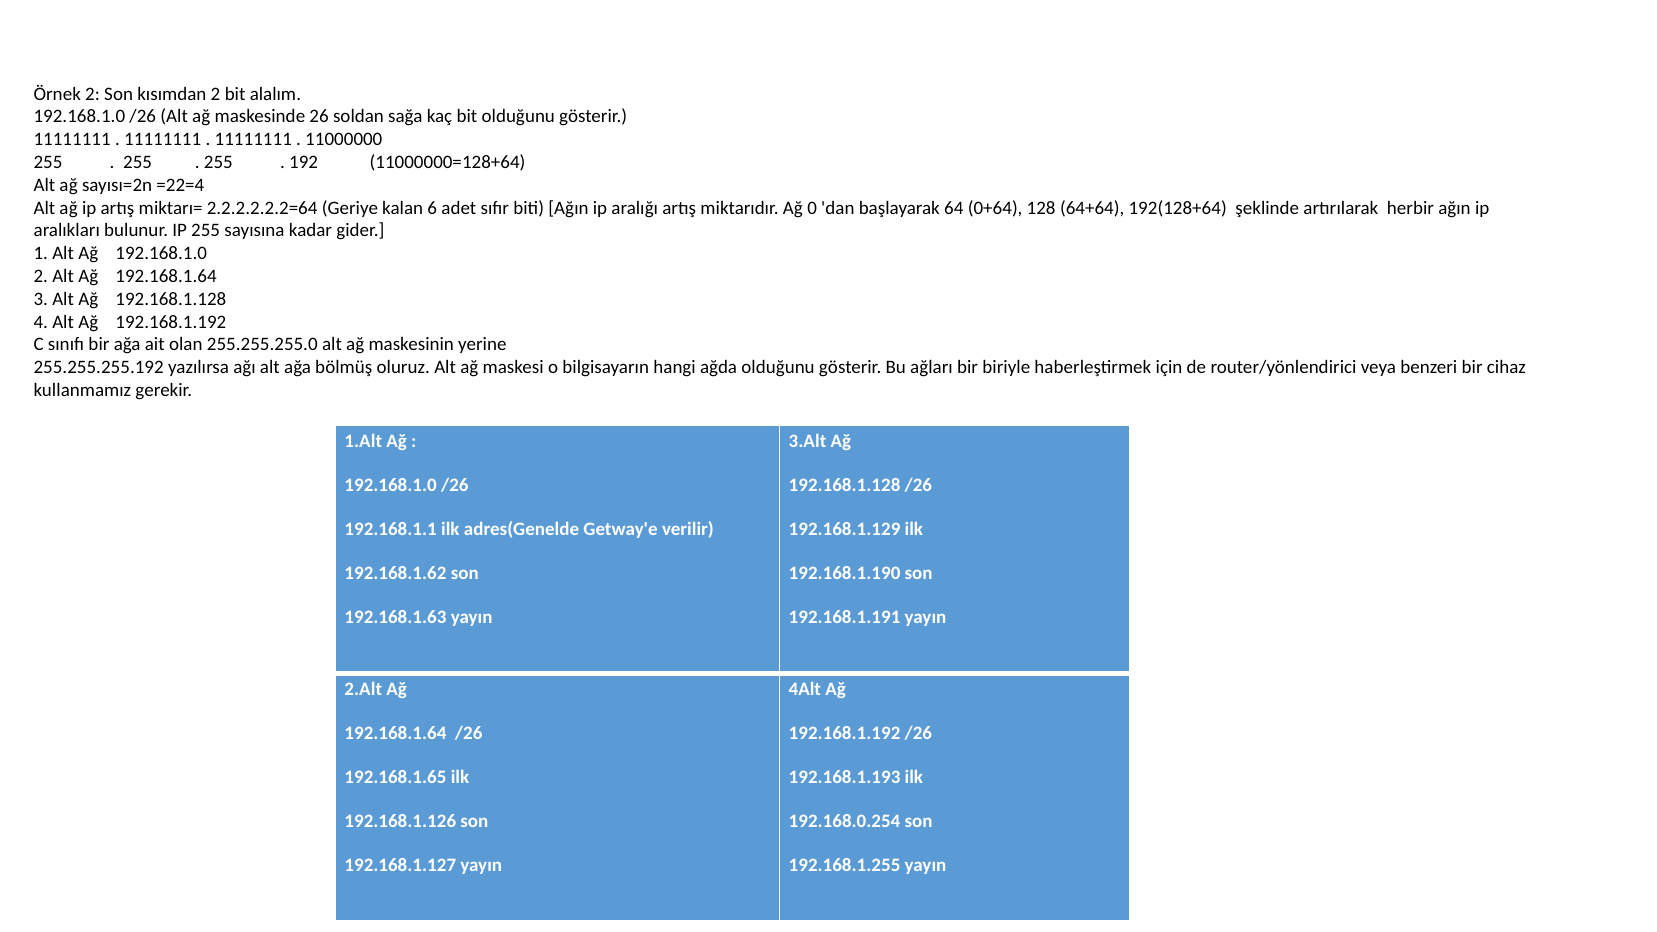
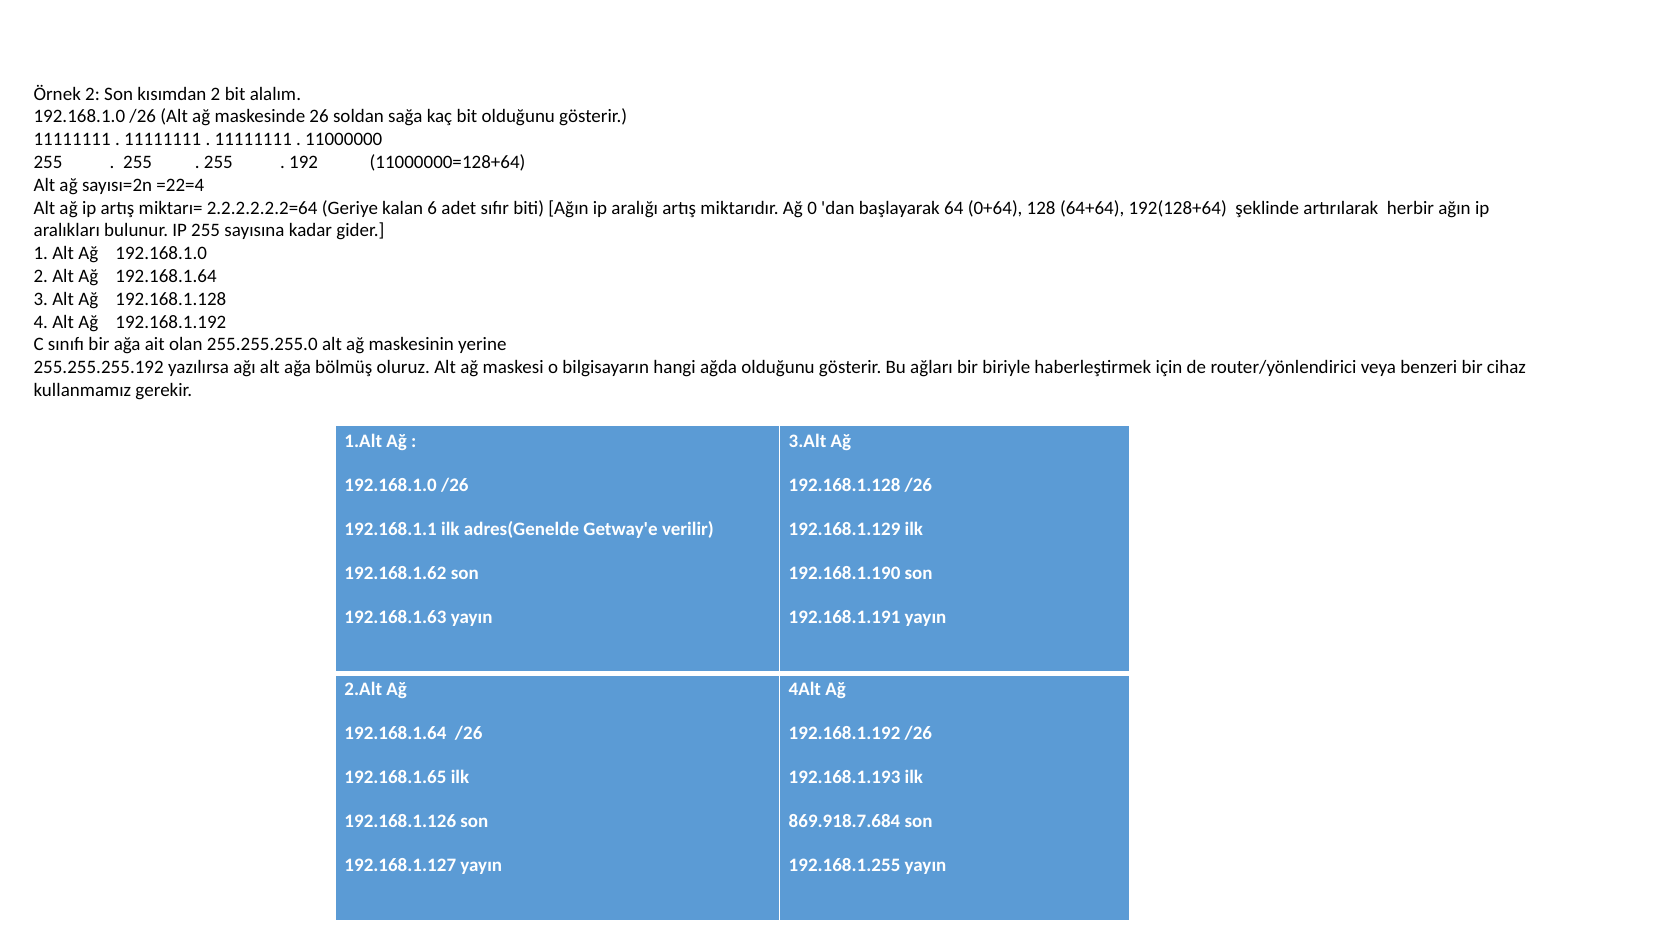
192.168.0.254: 192.168.0.254 -> 869.918.7.684
